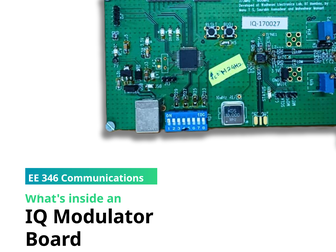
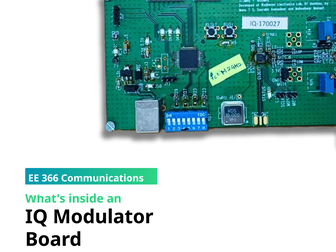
346: 346 -> 366
